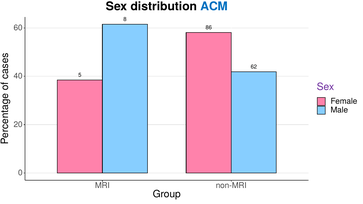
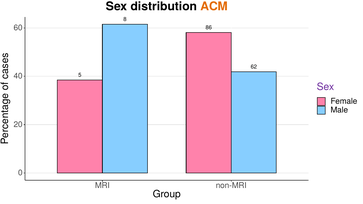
ACM colour: blue -> orange
